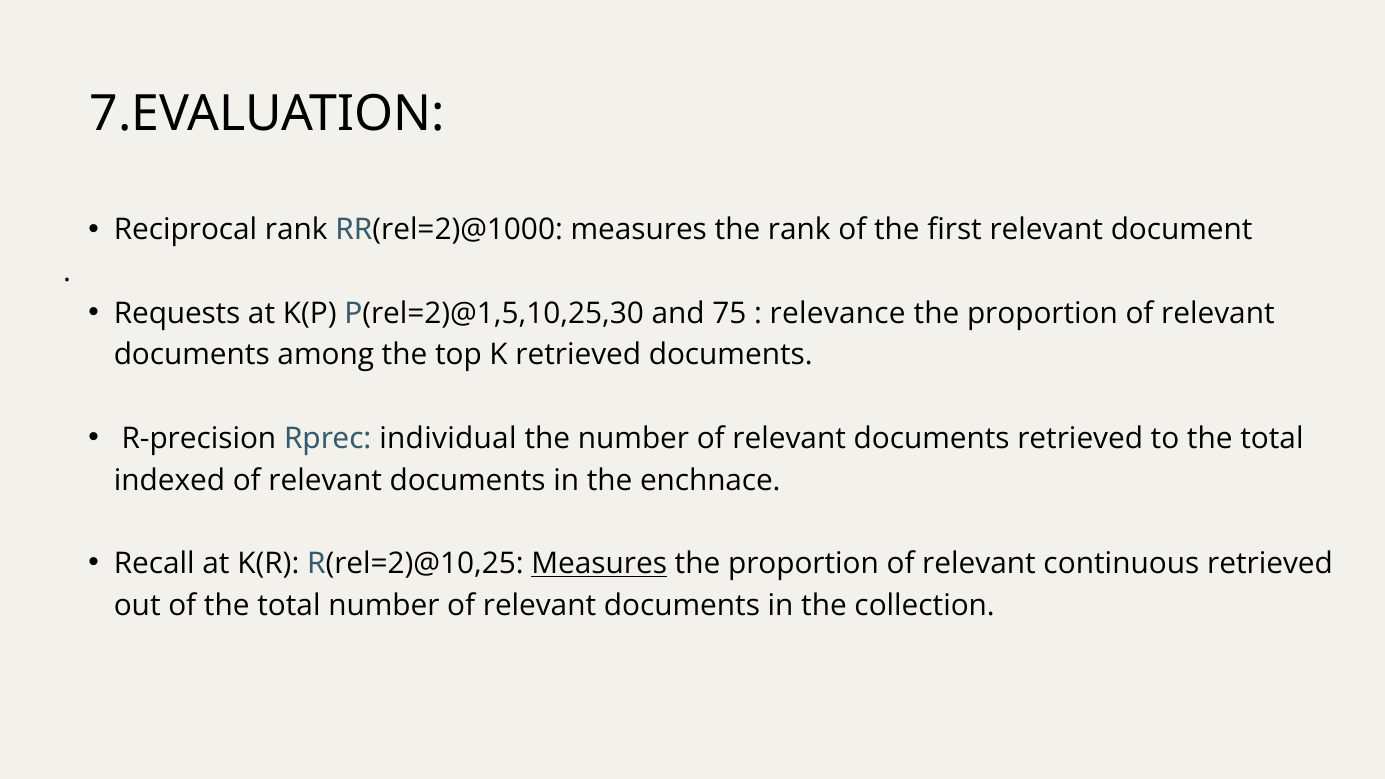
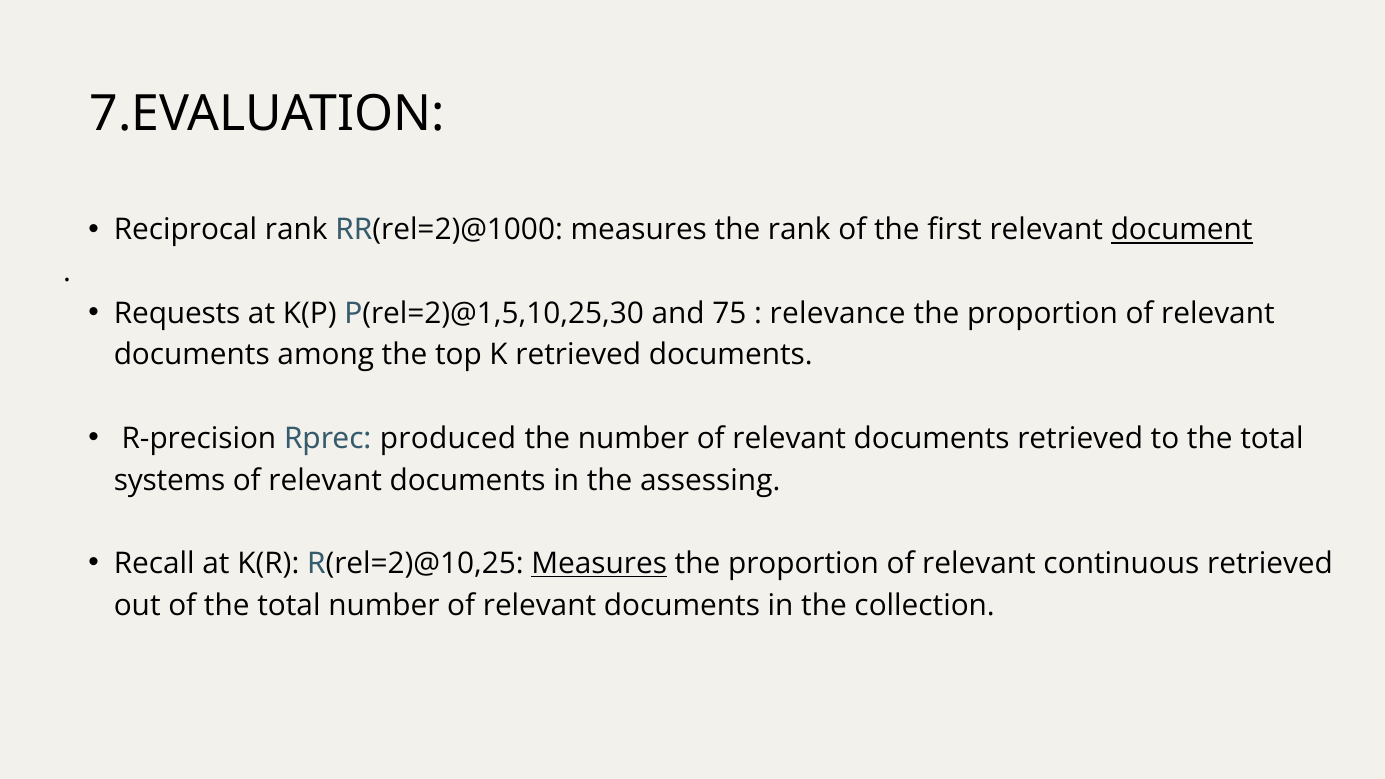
document underline: none -> present
individual: individual -> produced
indexed: indexed -> systems
enchnace: enchnace -> assessing
